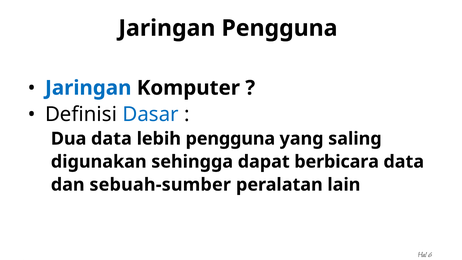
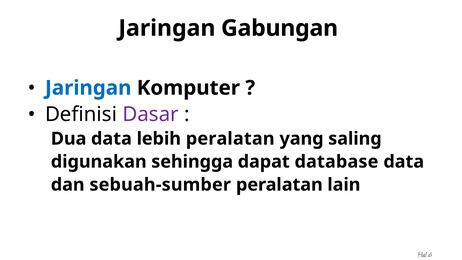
Jaringan Pengguna: Pengguna -> Gabungan
Dasar colour: blue -> purple
lebih pengguna: pengguna -> peralatan
berbicara: berbicara -> database
